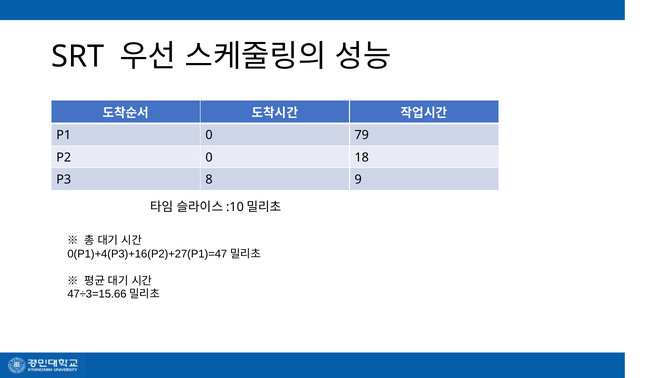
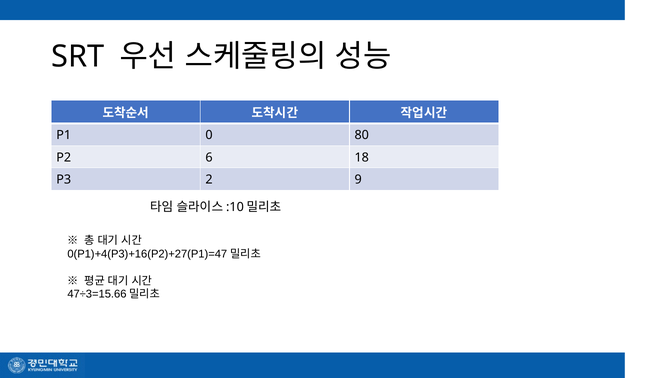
79: 79 -> 80
P2 0: 0 -> 6
8: 8 -> 2
